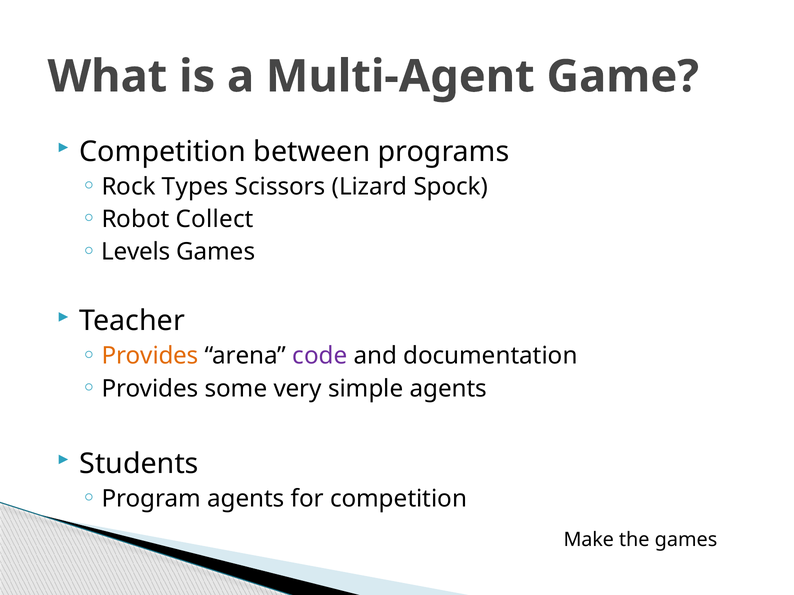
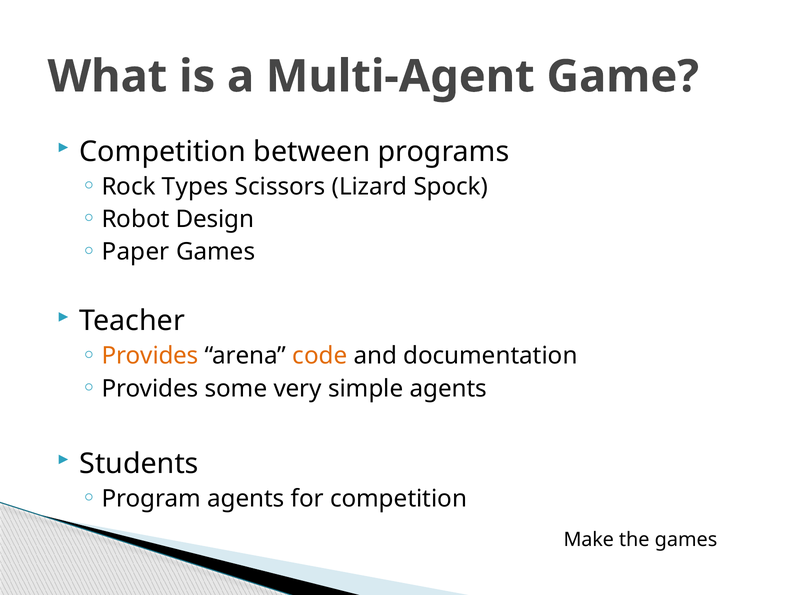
Collect: Collect -> Design
Levels: Levels -> Paper
code colour: purple -> orange
